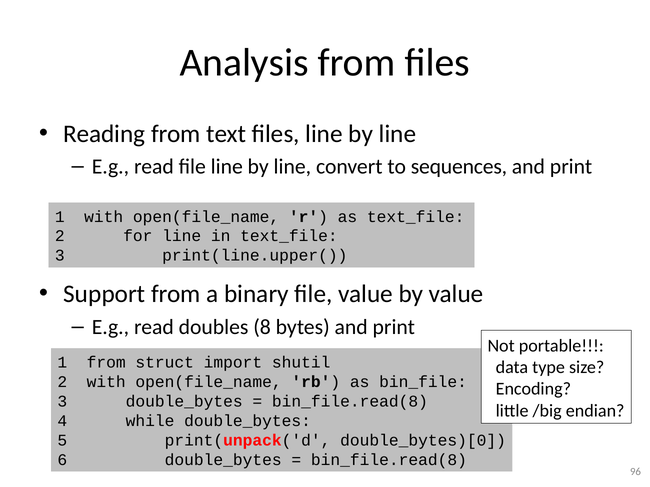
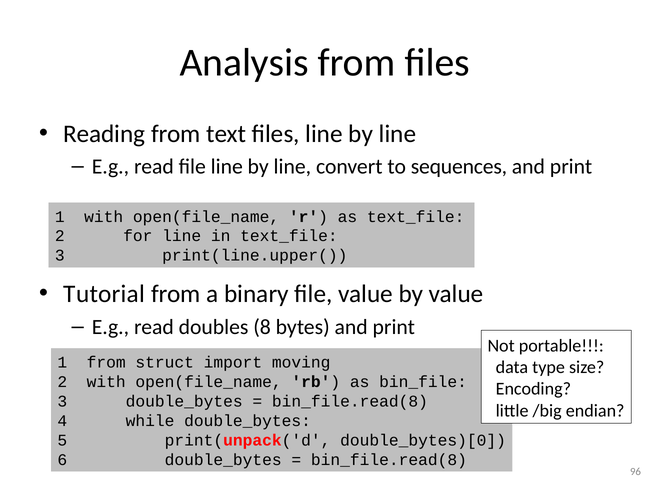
Support: Support -> Tutorial
shutil: shutil -> moving
